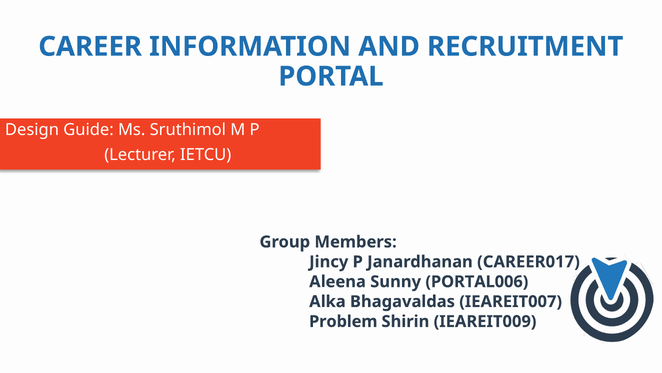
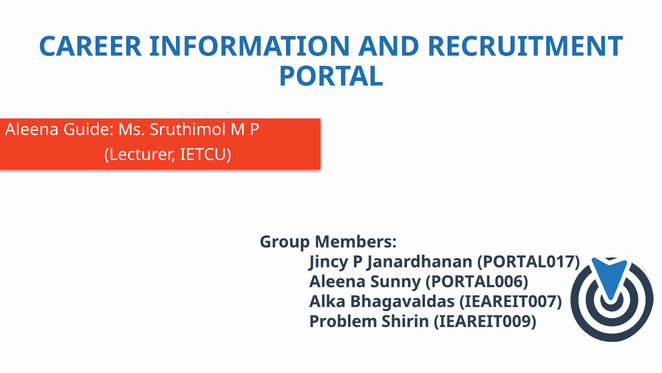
Design at (32, 130): Design -> Aleena
CAREER017: CAREER017 -> PORTAL017
